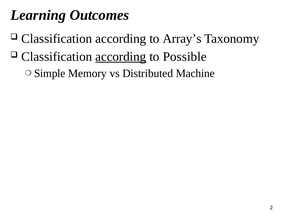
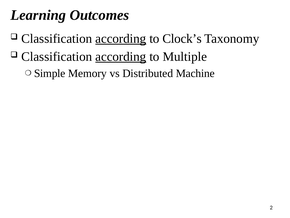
according at (121, 39) underline: none -> present
Array’s: Array’s -> Clock’s
Possible: Possible -> Multiple
